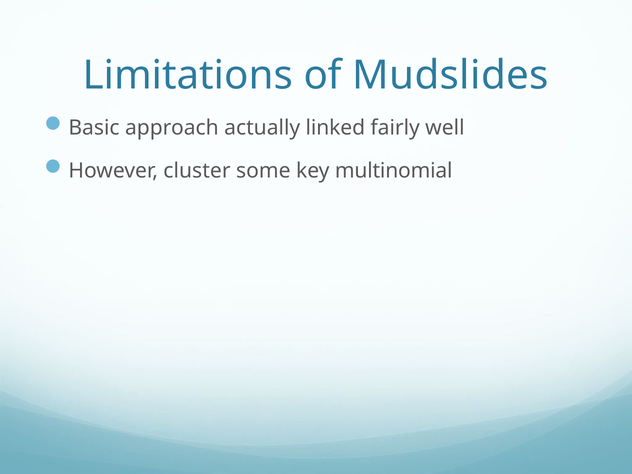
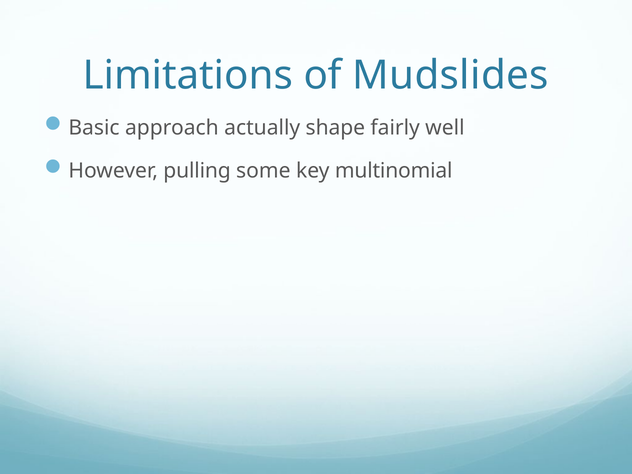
linked: linked -> shape
cluster: cluster -> pulling
